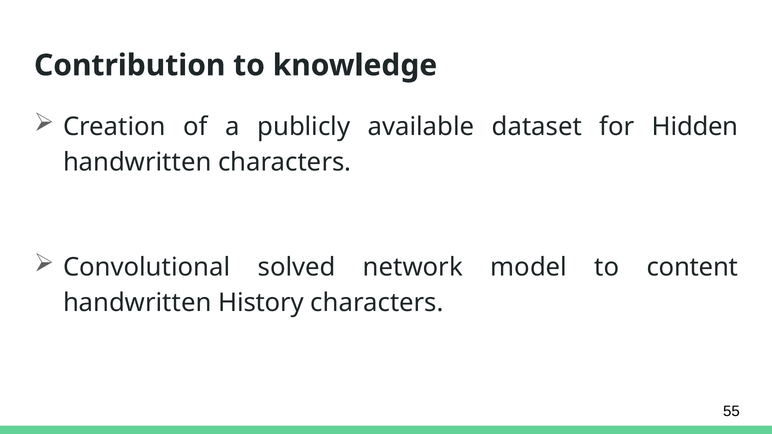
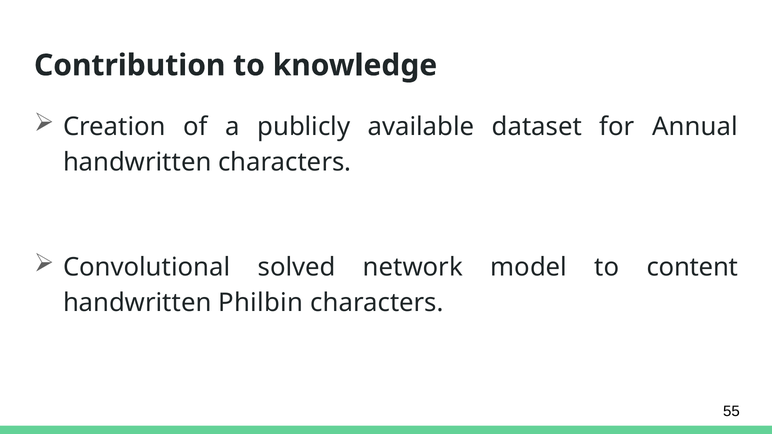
Hidden: Hidden -> Annual
History: History -> Philbin
